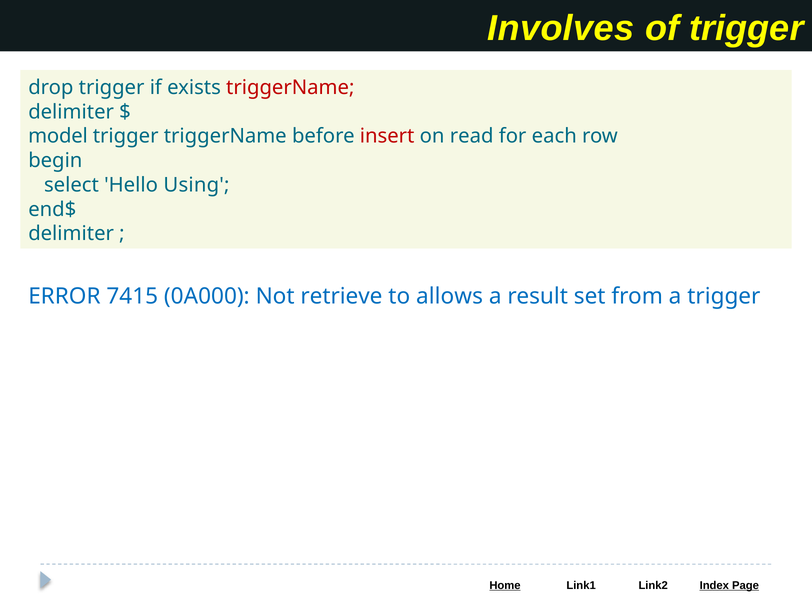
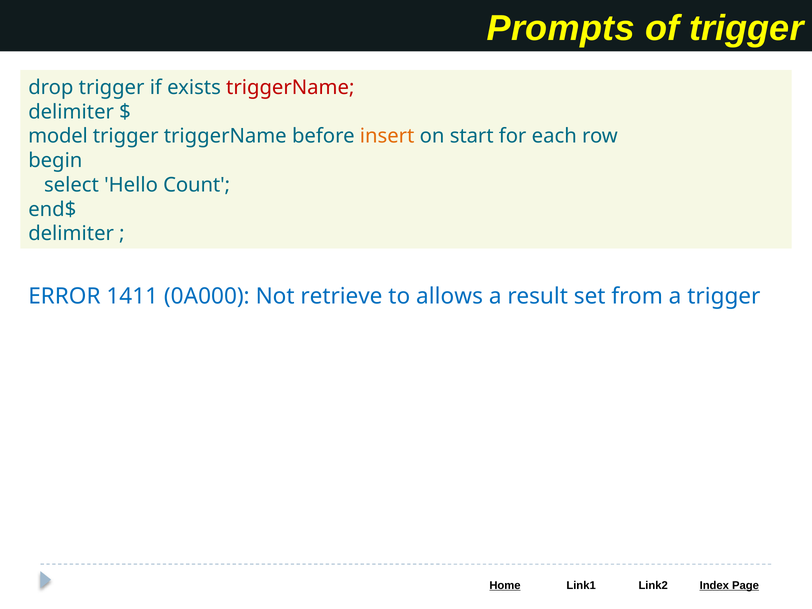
Involves: Involves -> Prompts
insert colour: red -> orange
read: read -> start
Using: Using -> Count
7415: 7415 -> 1411
